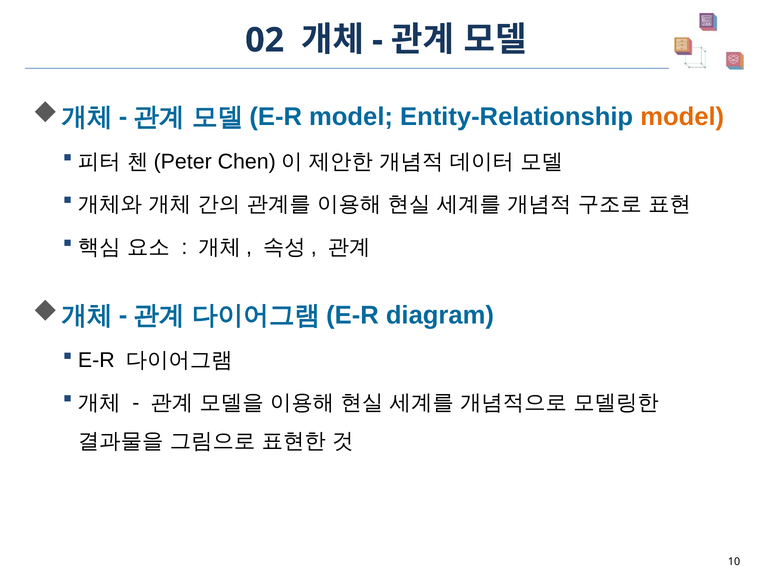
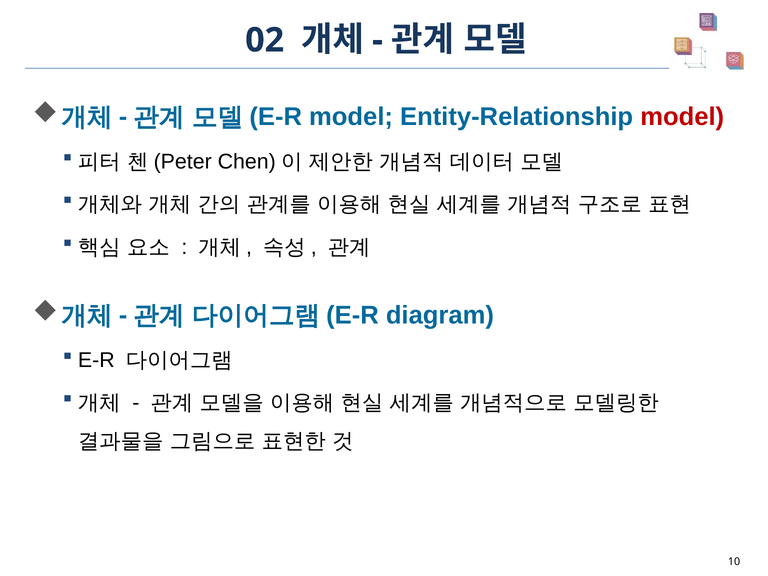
model at (682, 117) colour: orange -> red
